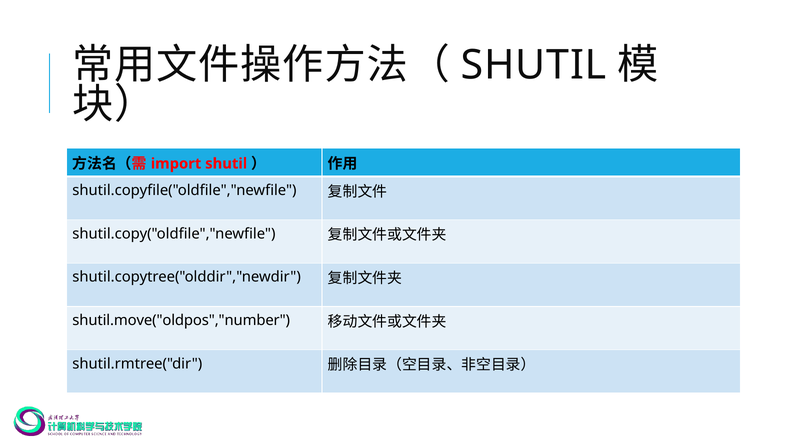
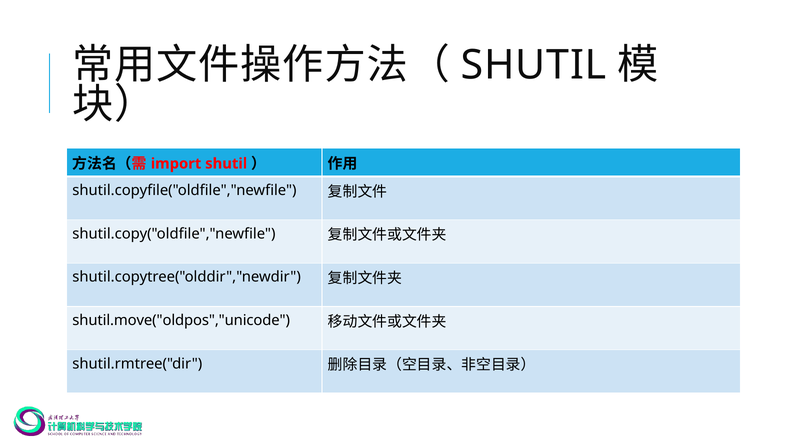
shutil.move("oldpos","number: shutil.move("oldpos","number -> shutil.move("oldpos","unicode
